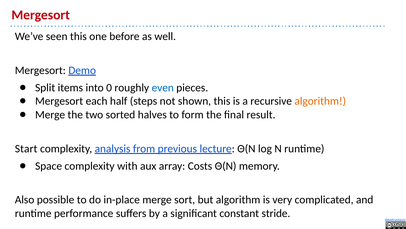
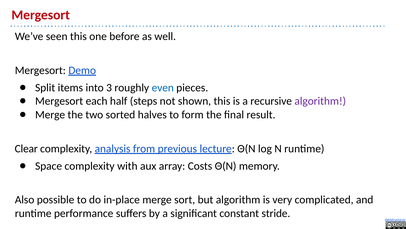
0: 0 -> 3
algorithm at (320, 101) colour: orange -> purple
Start: Start -> Clear
